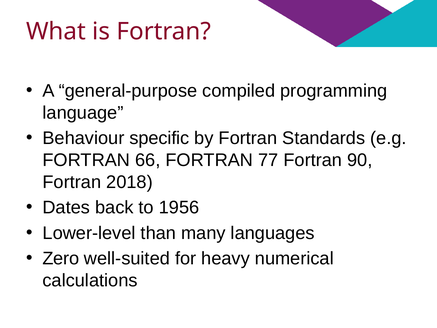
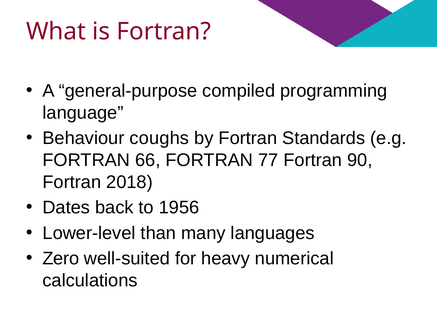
specific: specific -> coughs
